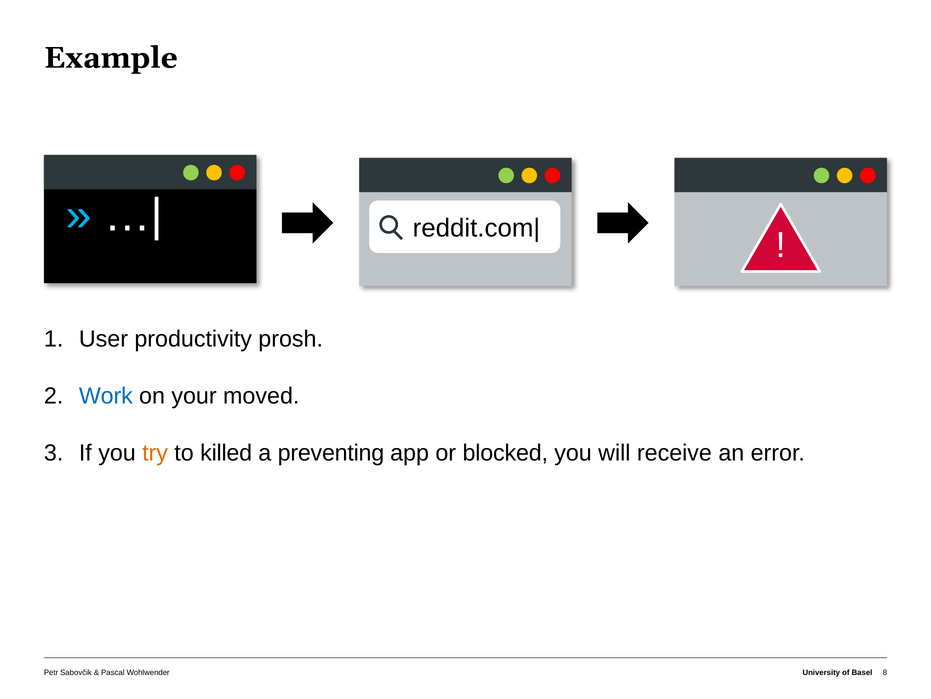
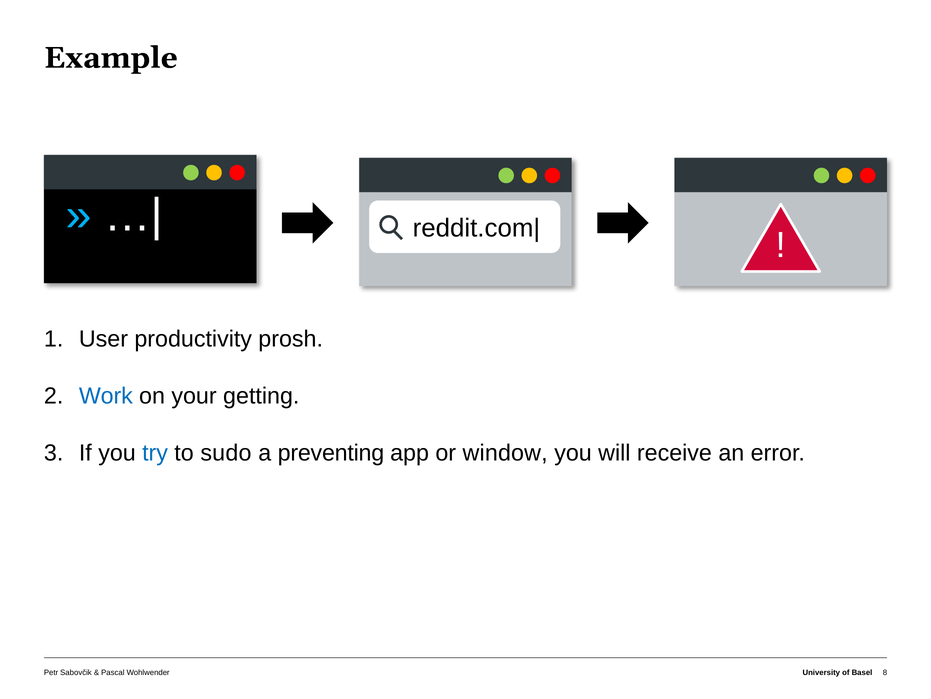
moved: moved -> getting
try colour: orange -> blue
killed: killed -> sudo
blocked: blocked -> window
